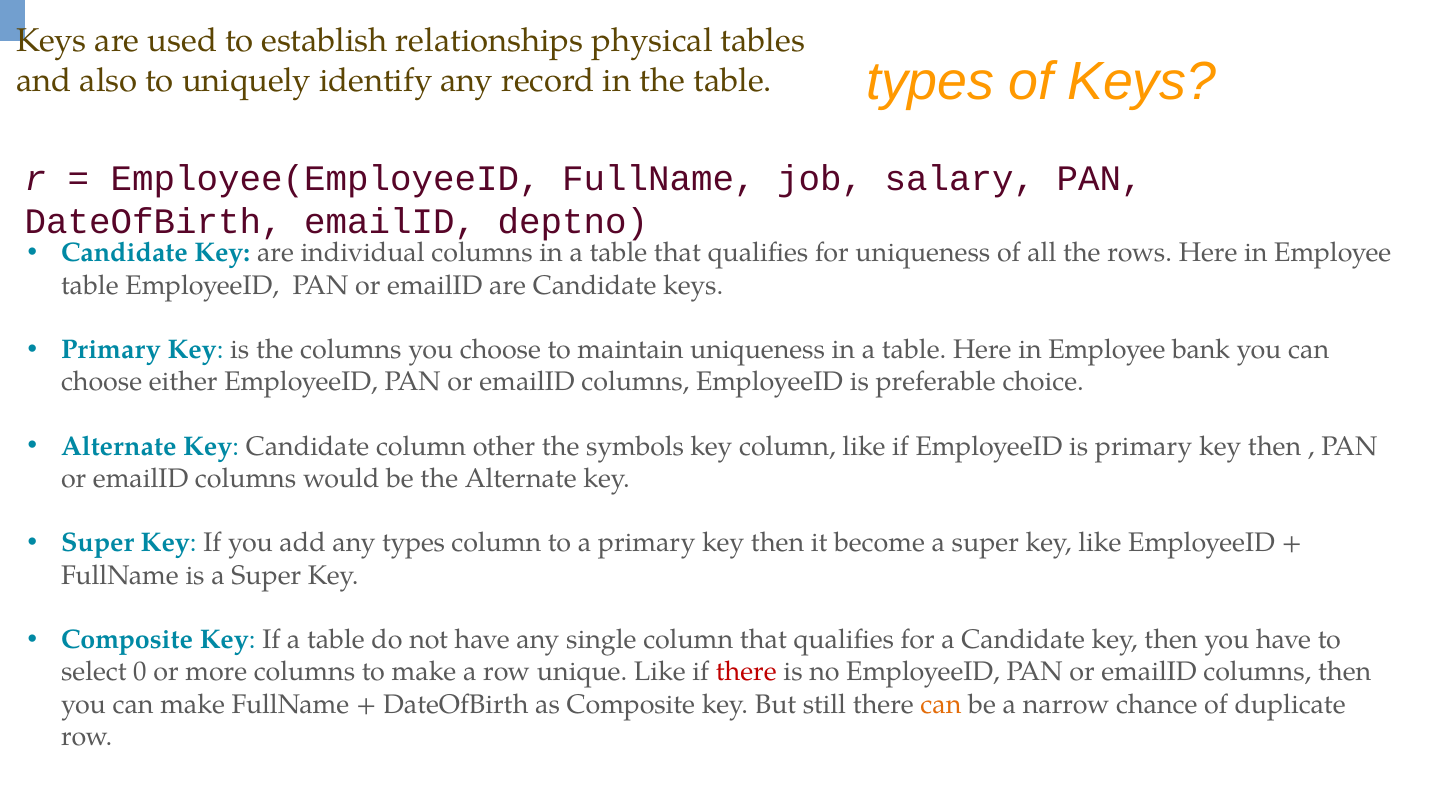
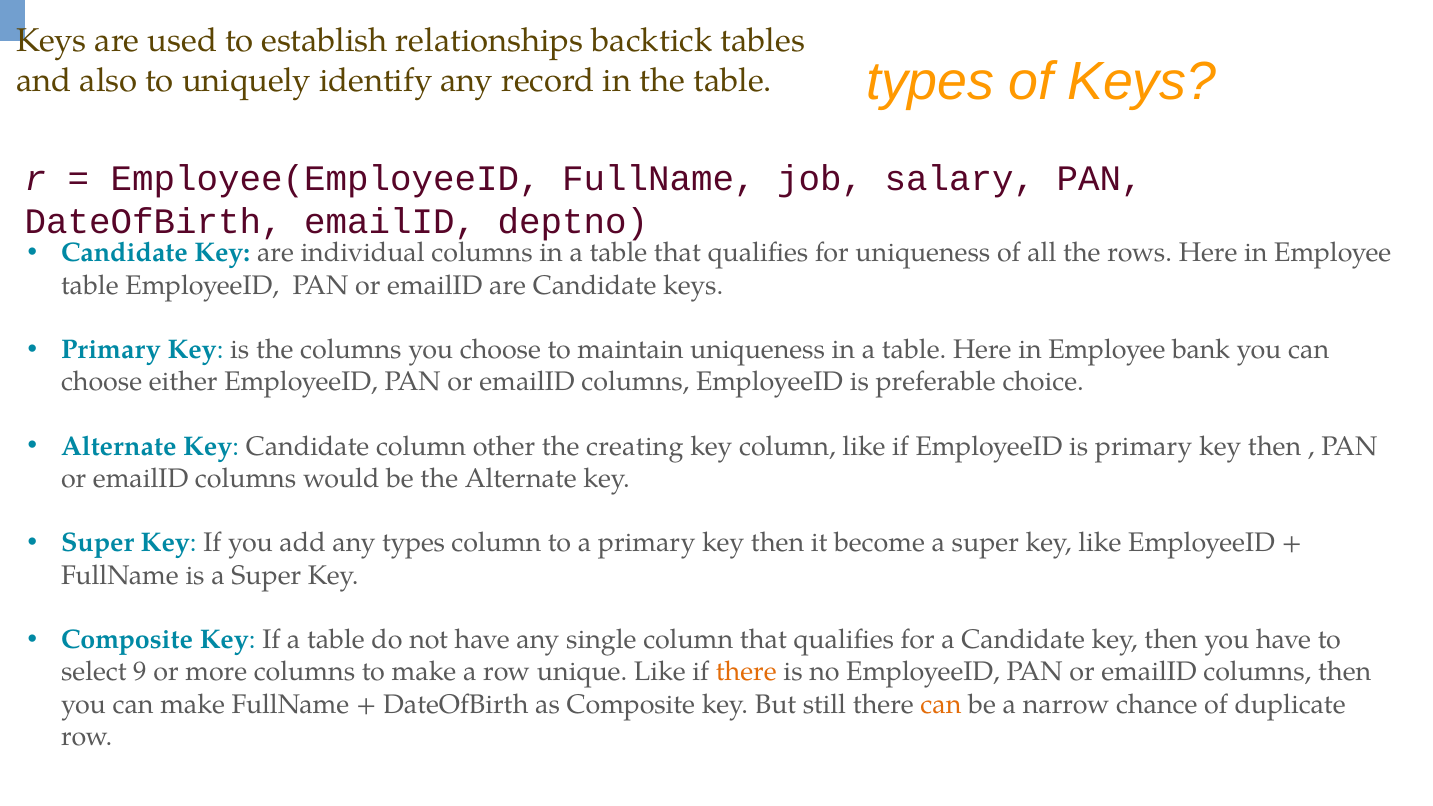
physical: physical -> backtick
symbols: symbols -> creating
0: 0 -> 9
there at (746, 672) colour: red -> orange
